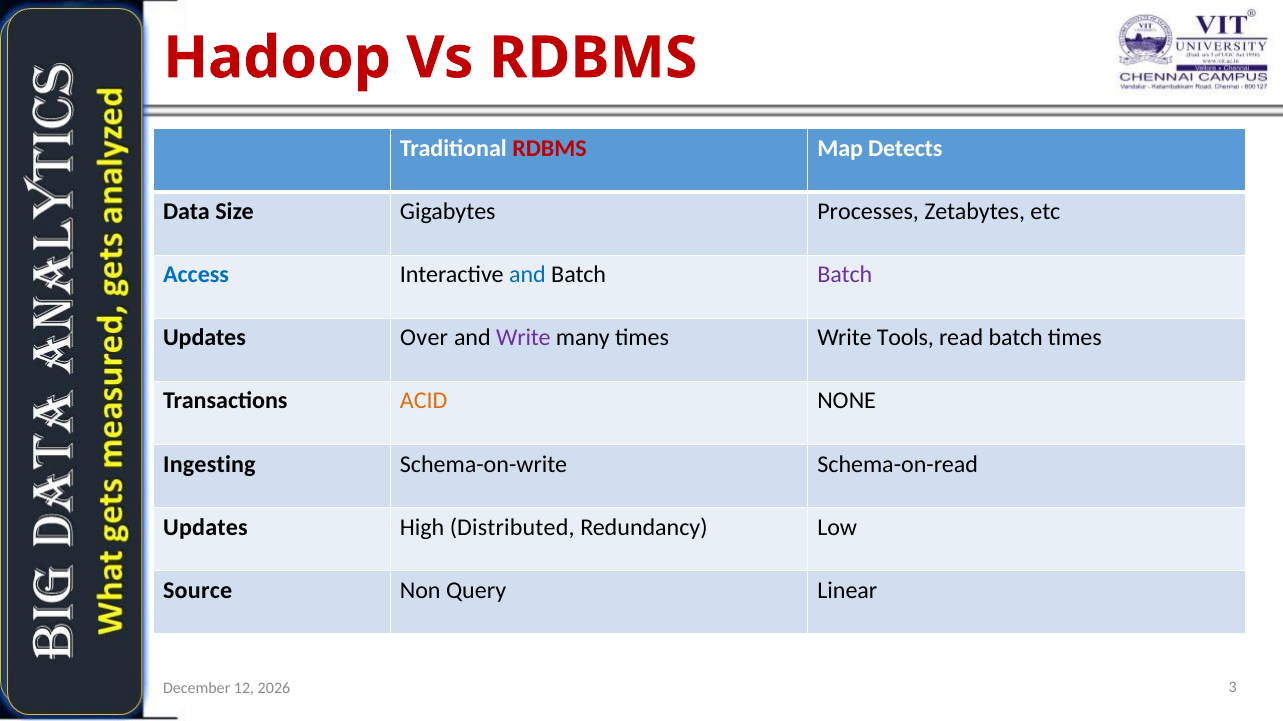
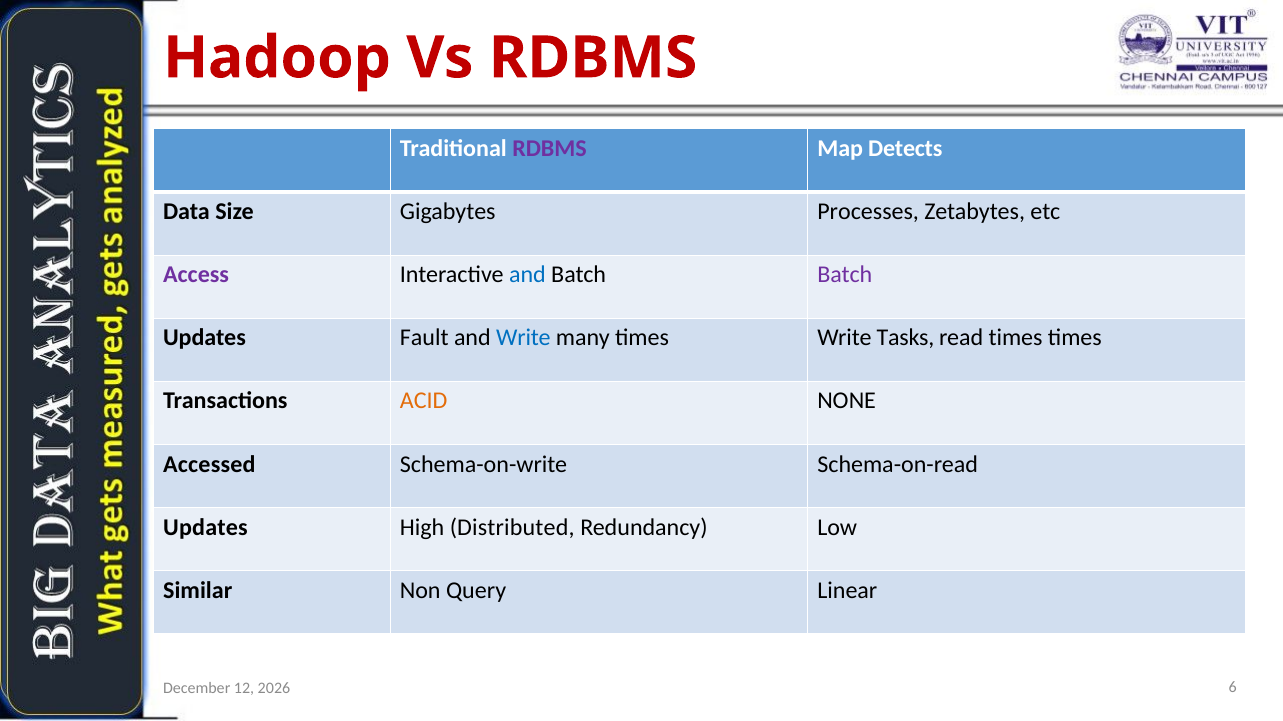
RDBMS at (550, 149) colour: red -> purple
Access colour: blue -> purple
Over: Over -> Fault
Write at (523, 338) colour: purple -> blue
Tools: Tools -> Tasks
read batch: batch -> times
Ingesting: Ingesting -> Accessed
Source: Source -> Similar
3: 3 -> 6
